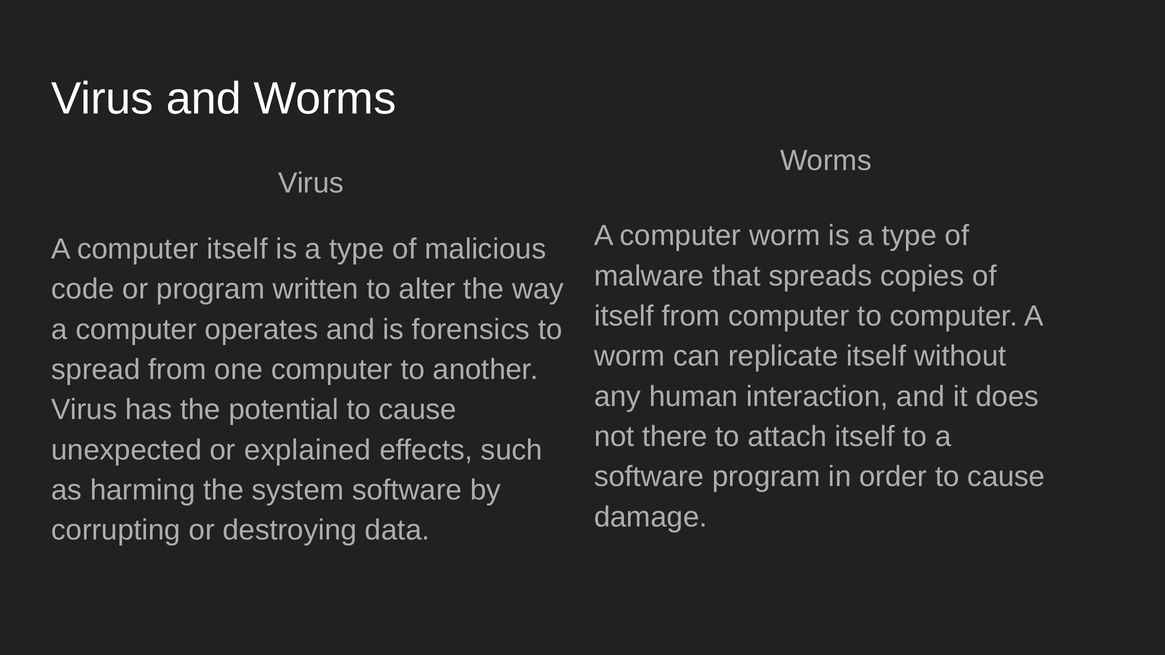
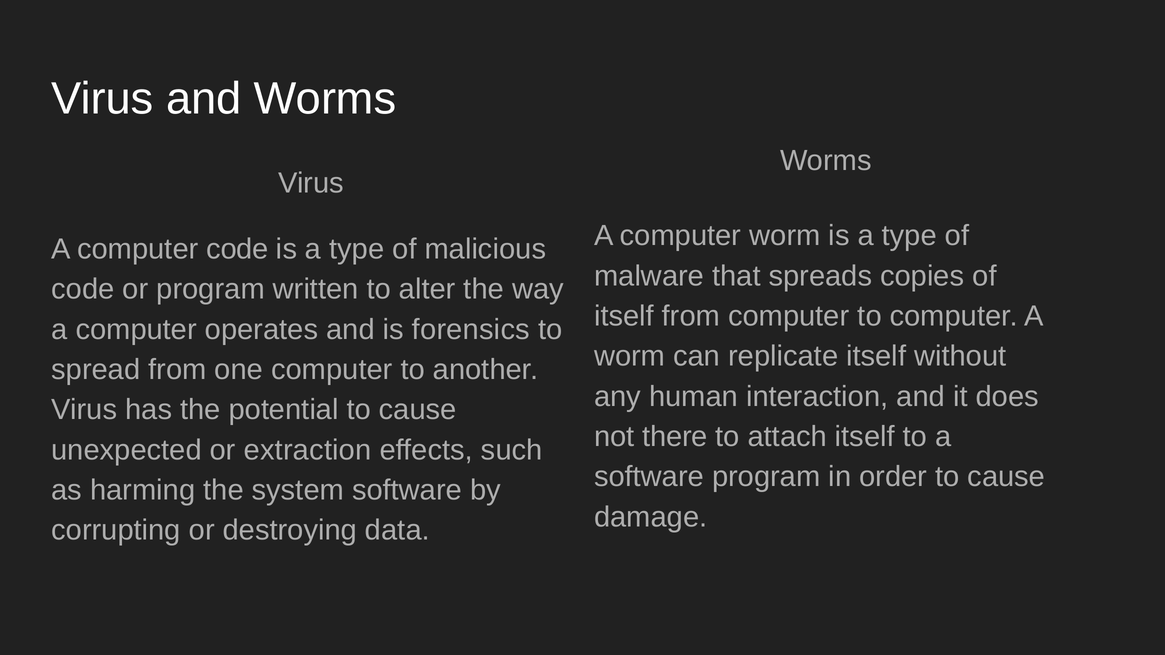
computer itself: itself -> code
explained: explained -> extraction
